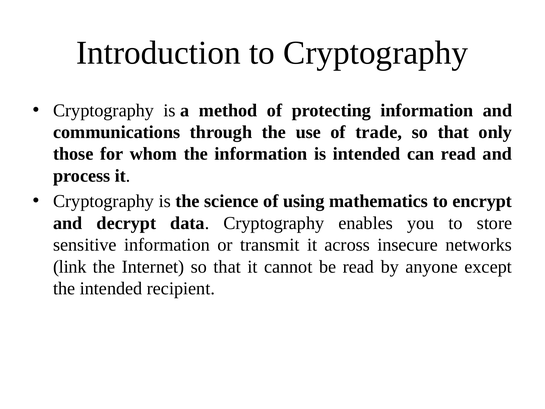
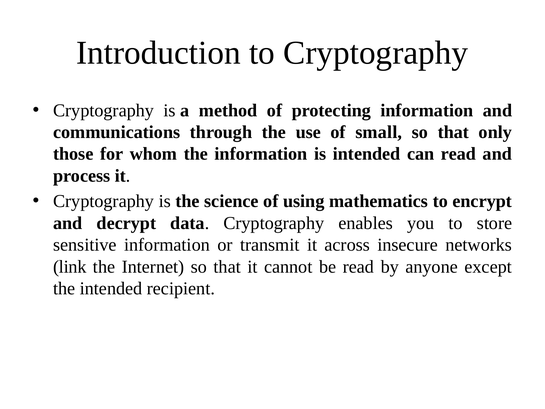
trade: trade -> small
